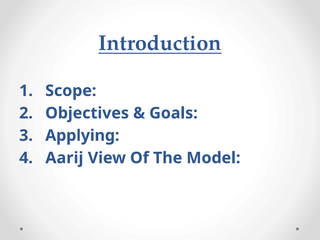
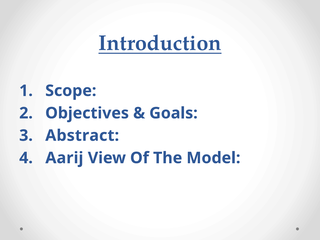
Applying: Applying -> Abstract
